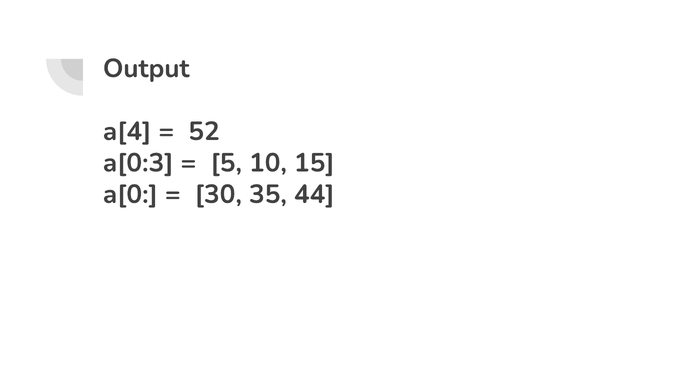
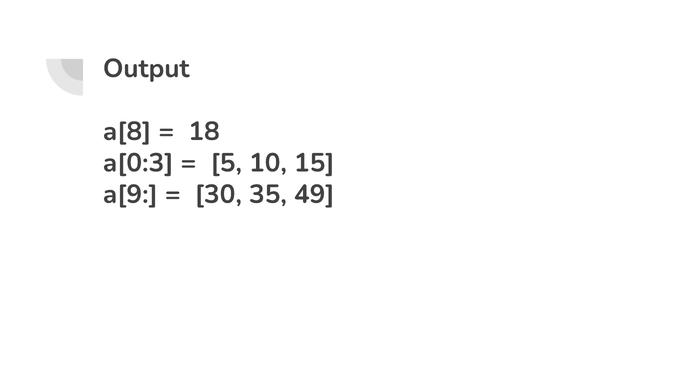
a[4: a[4 -> a[8
52: 52 -> 18
a[0: a[0 -> a[9
44: 44 -> 49
